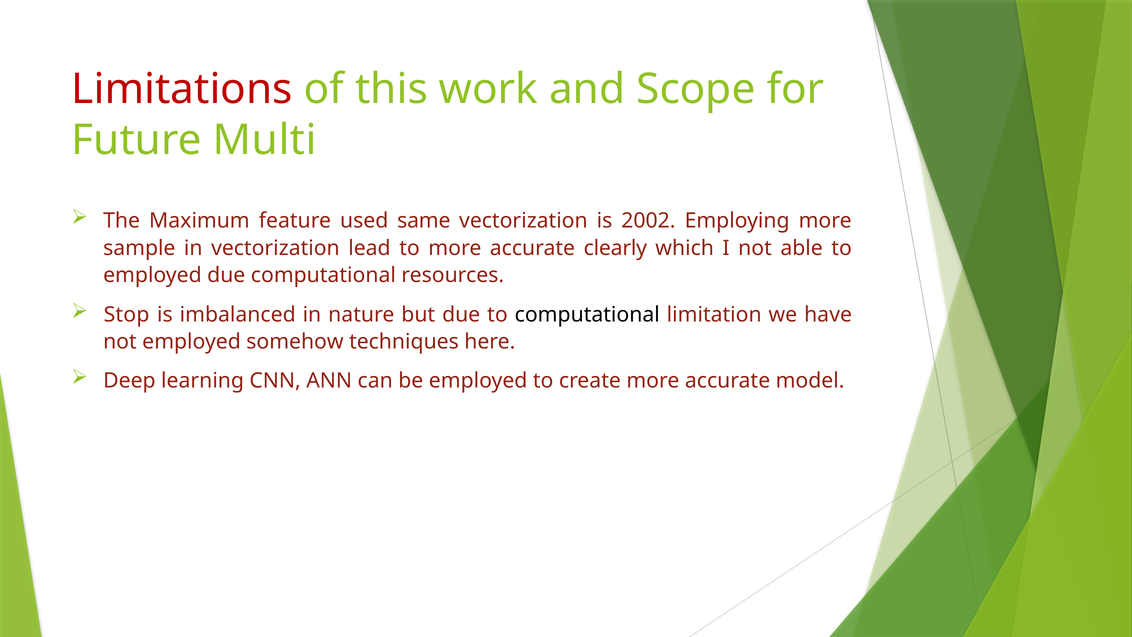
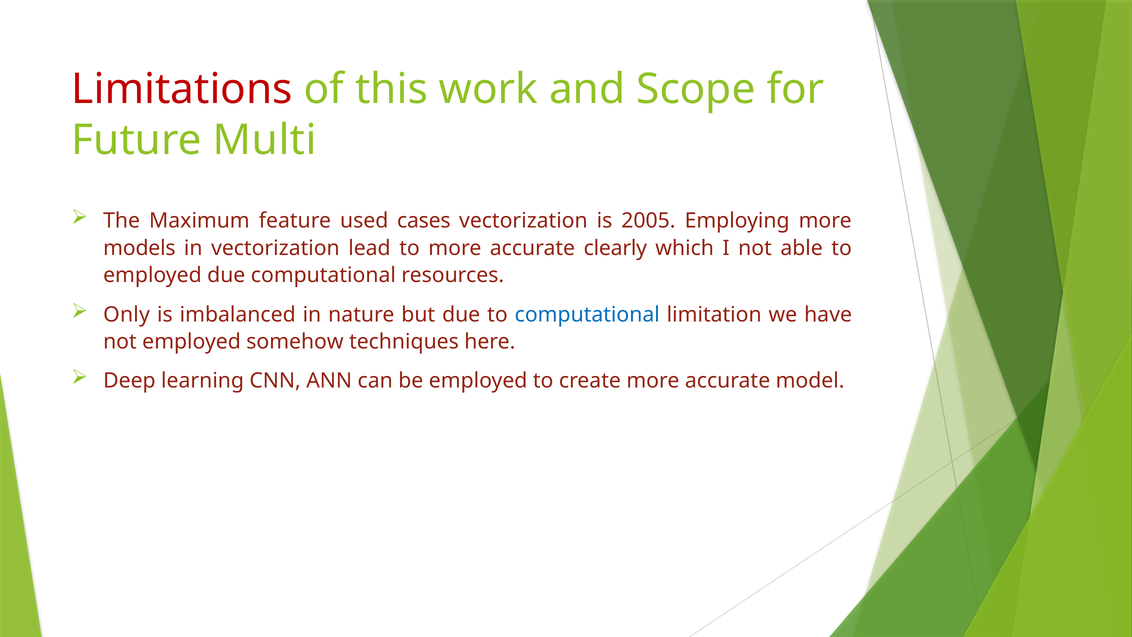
same: same -> cases
2002: 2002 -> 2005
sample: sample -> models
Stop: Stop -> Only
computational at (587, 314) colour: black -> blue
